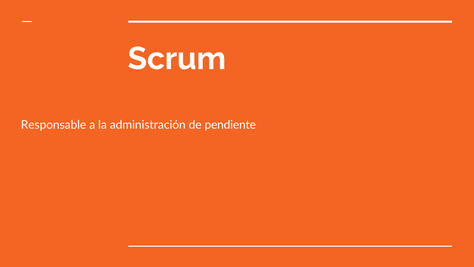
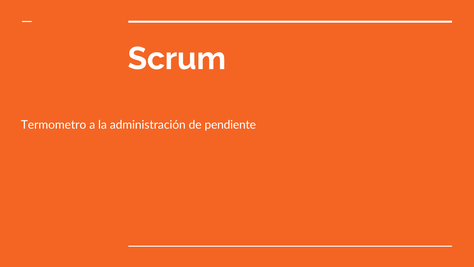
Responsable: Responsable -> Termometro
